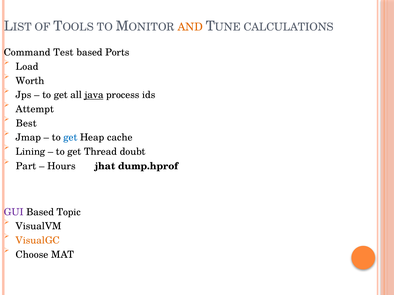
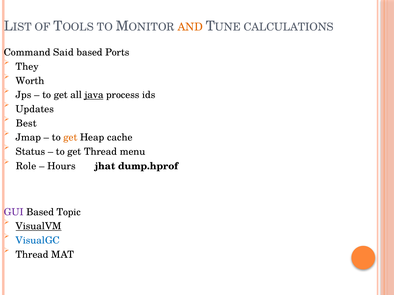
Test: Test -> Said
Load: Load -> They
Attempt: Attempt -> Updates
get at (70, 138) colour: blue -> orange
Lining: Lining -> Status
doubt: doubt -> menu
Part: Part -> Role
VisualVM underline: none -> present
VisualGC colour: orange -> blue
Choose at (32, 255): Choose -> Thread
